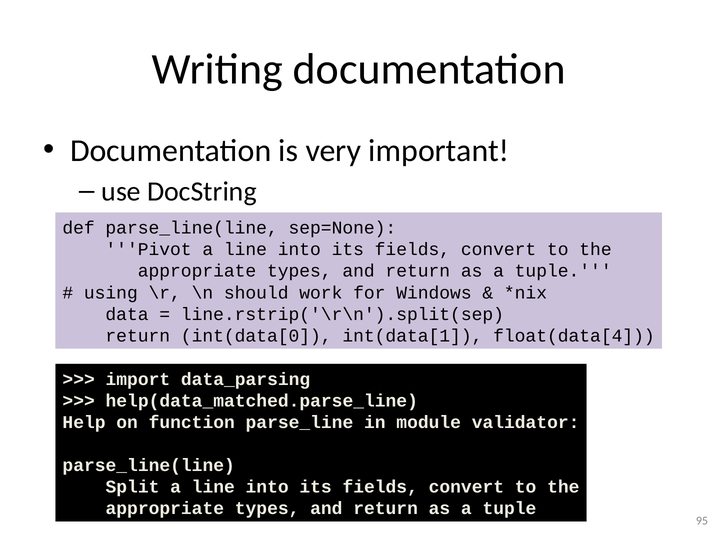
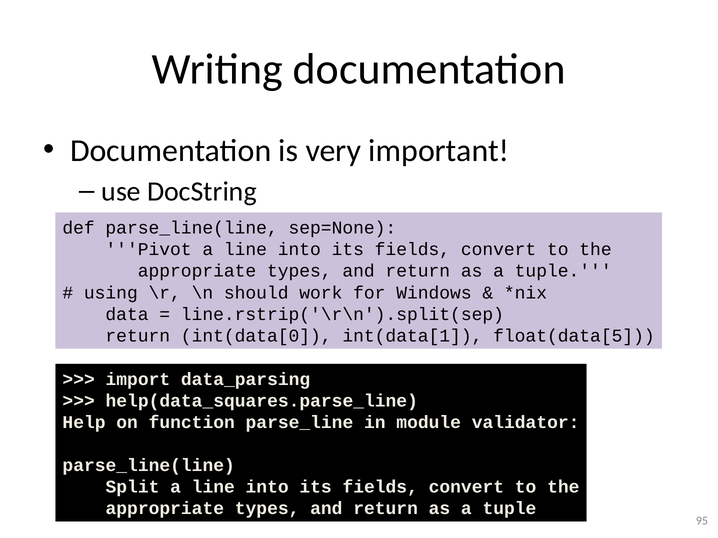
float(data[4: float(data[4 -> float(data[5
help(data_matched.parse_line: help(data_matched.parse_line -> help(data_squares.parse_line
